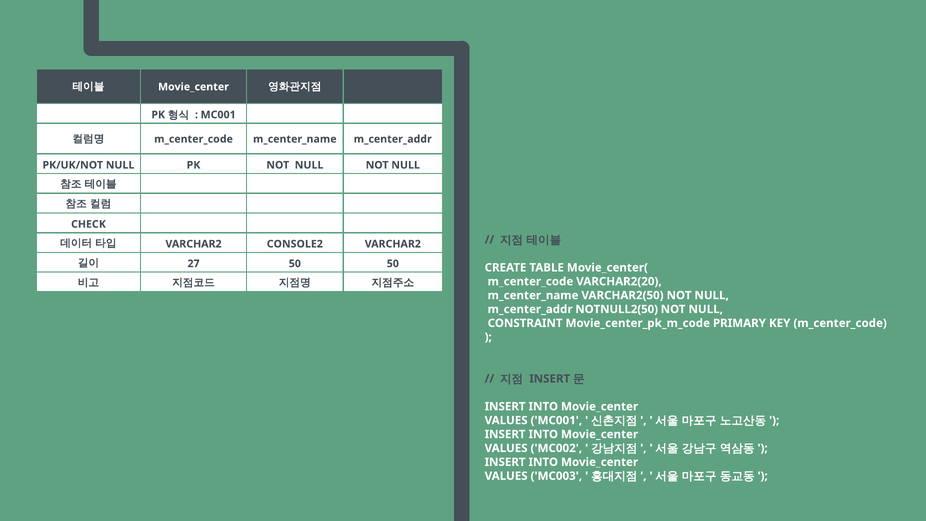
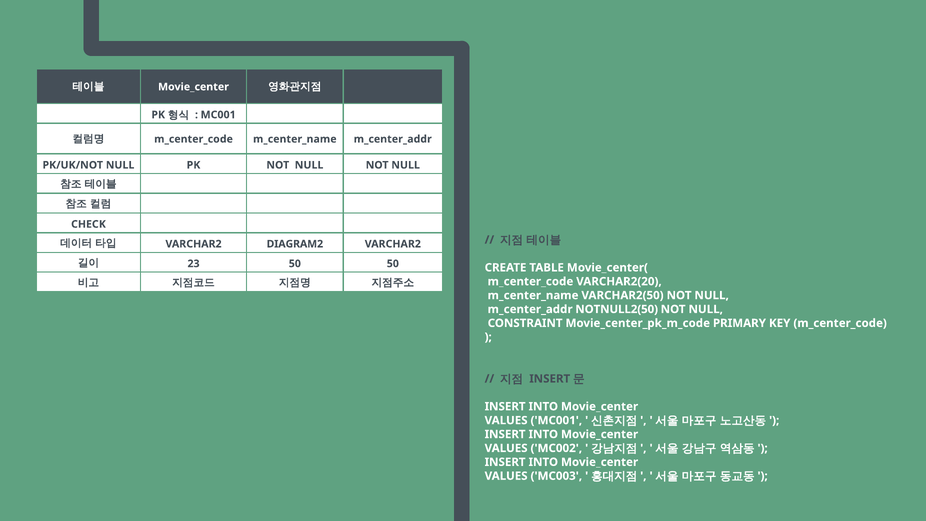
CONSOLE2: CONSOLE2 -> DIAGRAM2
27: 27 -> 23
